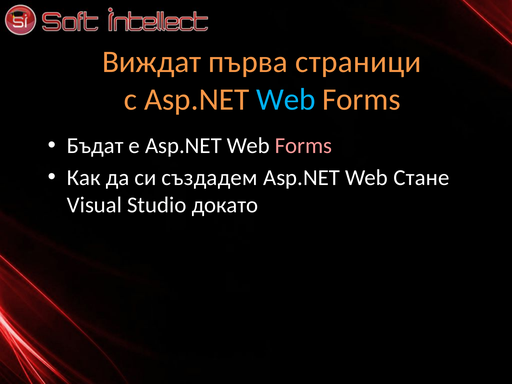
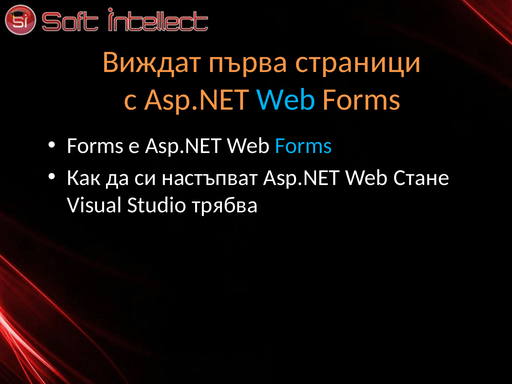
Бъдат at (95, 146): Бъдат -> Forms
Forms at (304, 146) colour: pink -> light blue
създадем: създадем -> настъпват
докато: докато -> трябва
